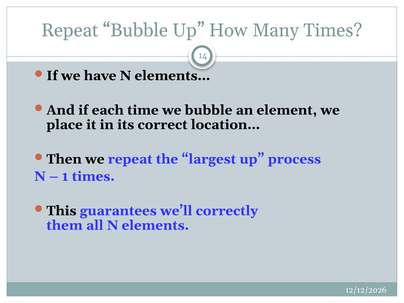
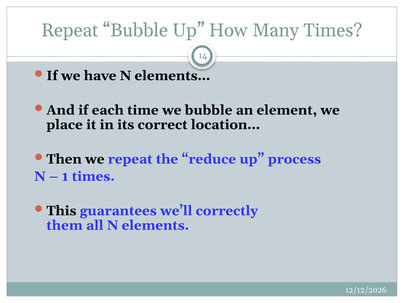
largest: largest -> reduce
